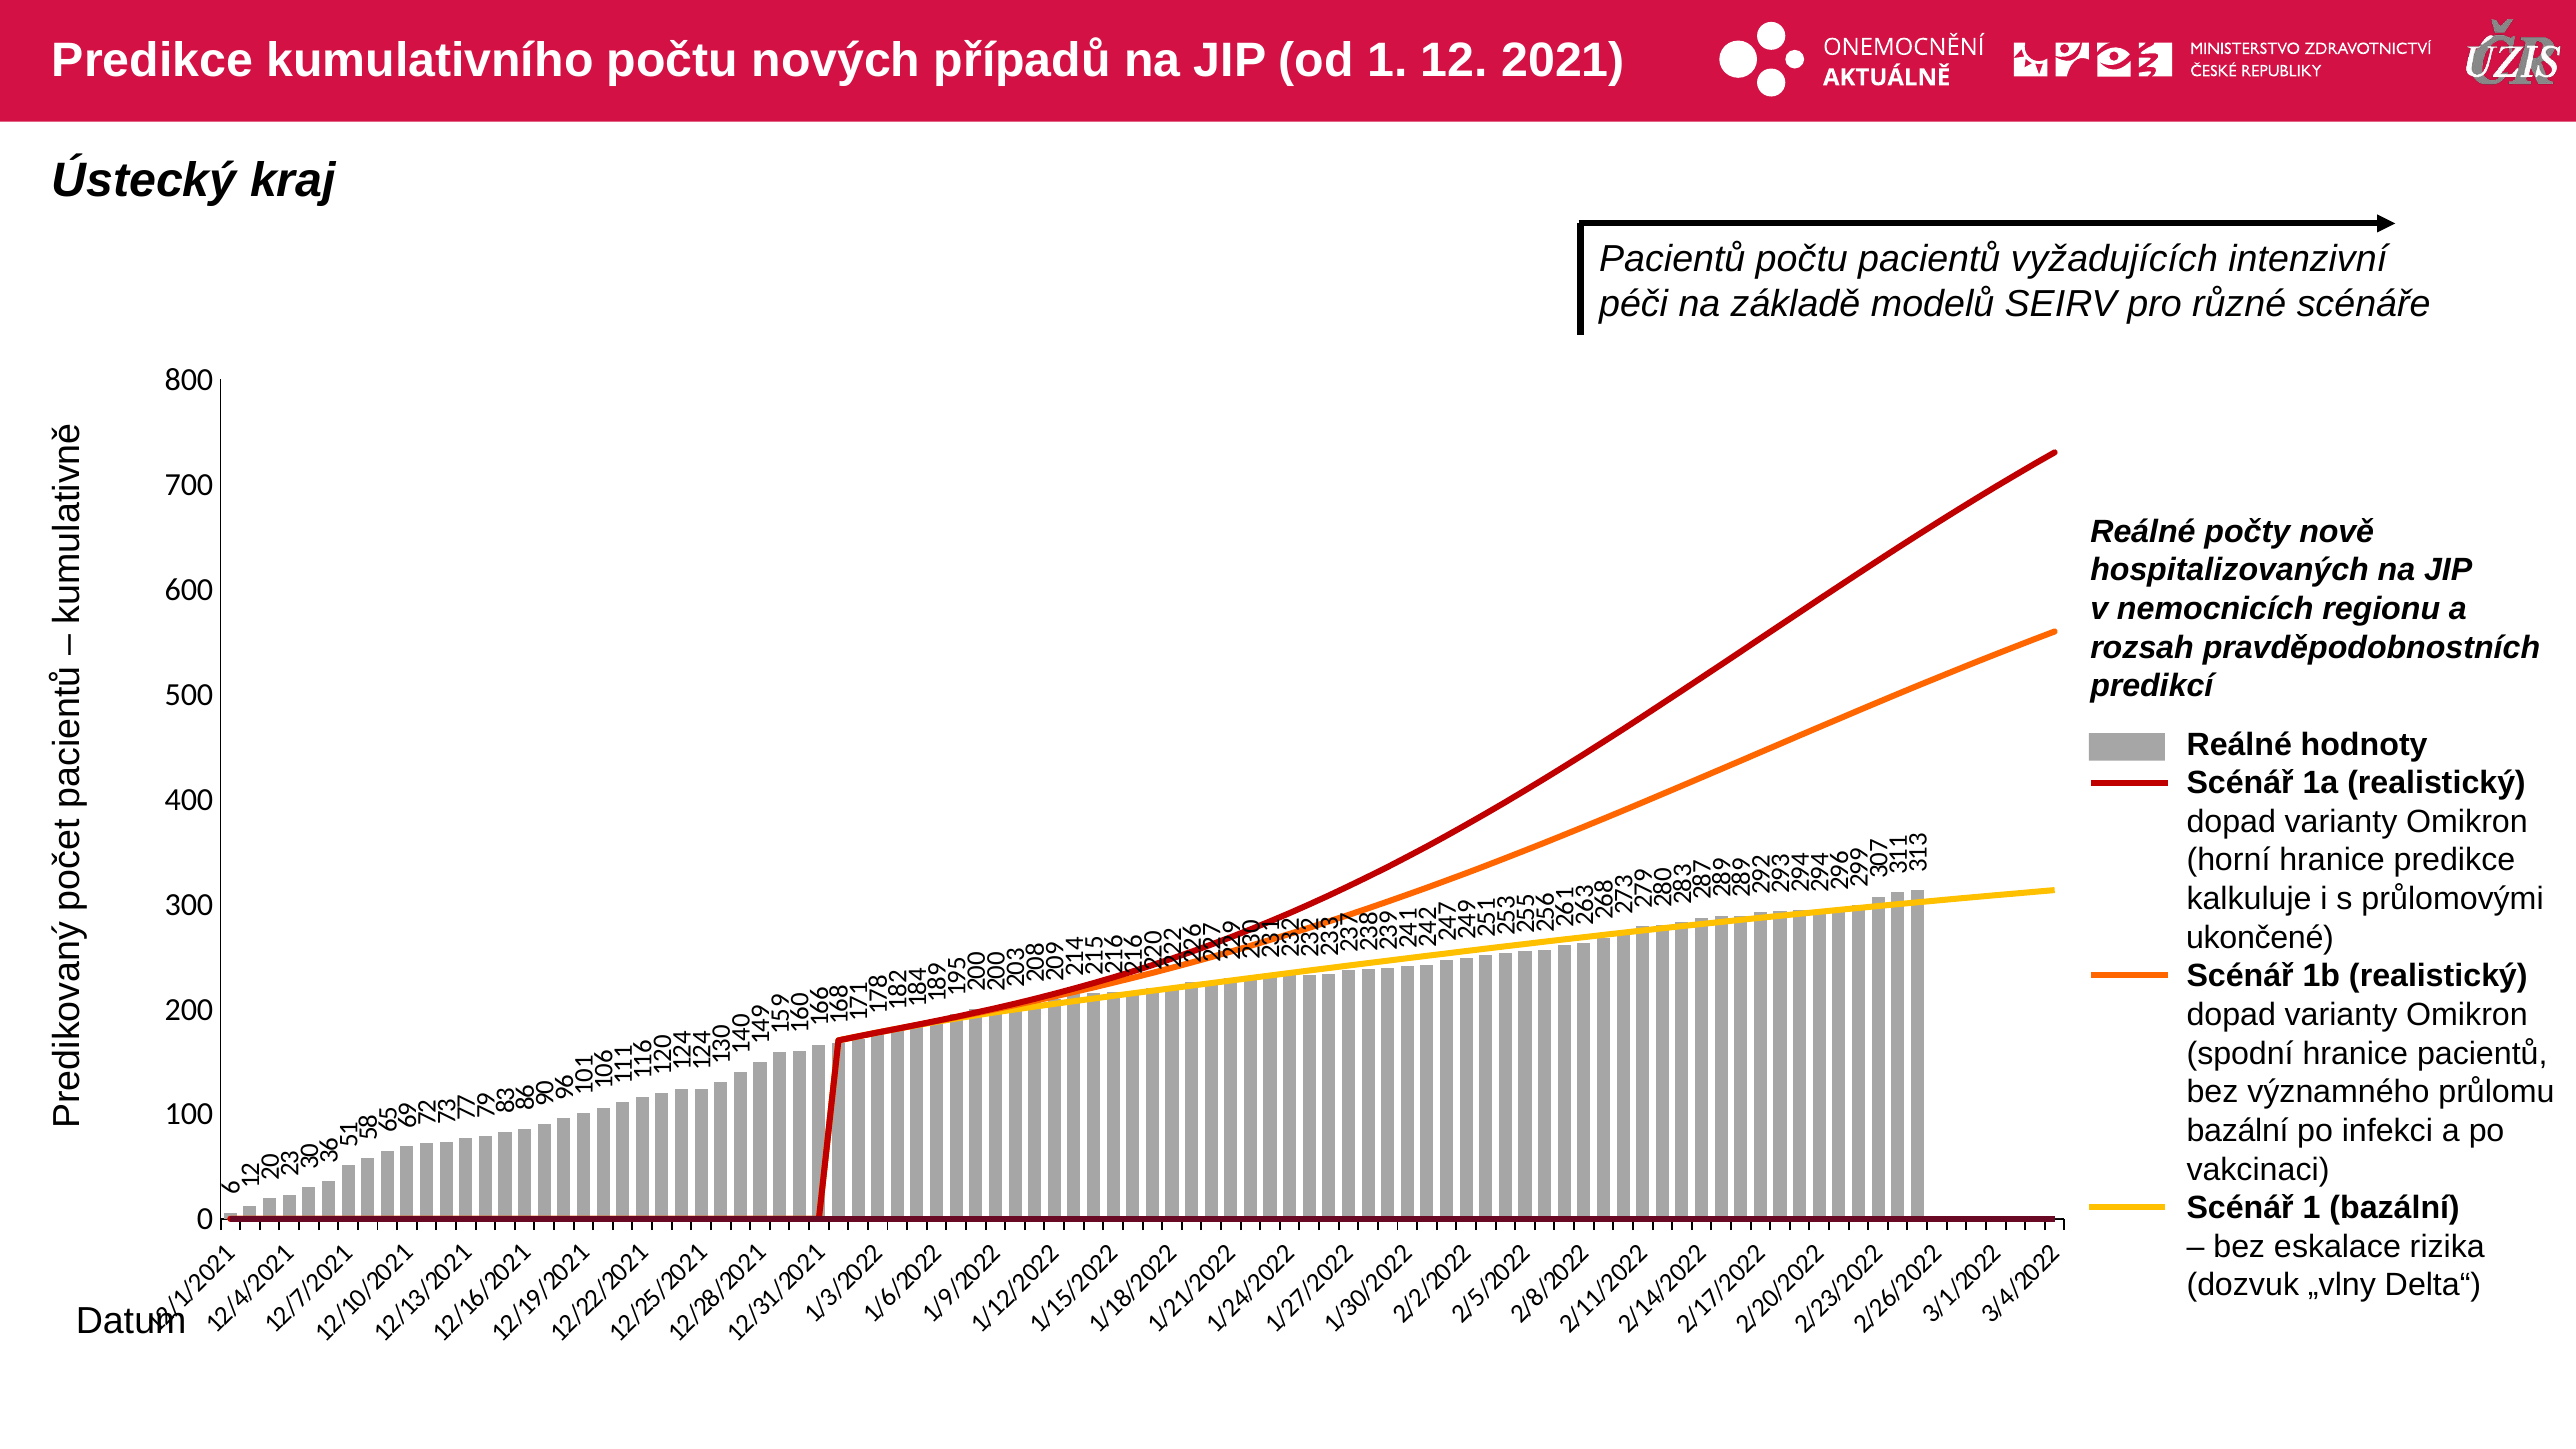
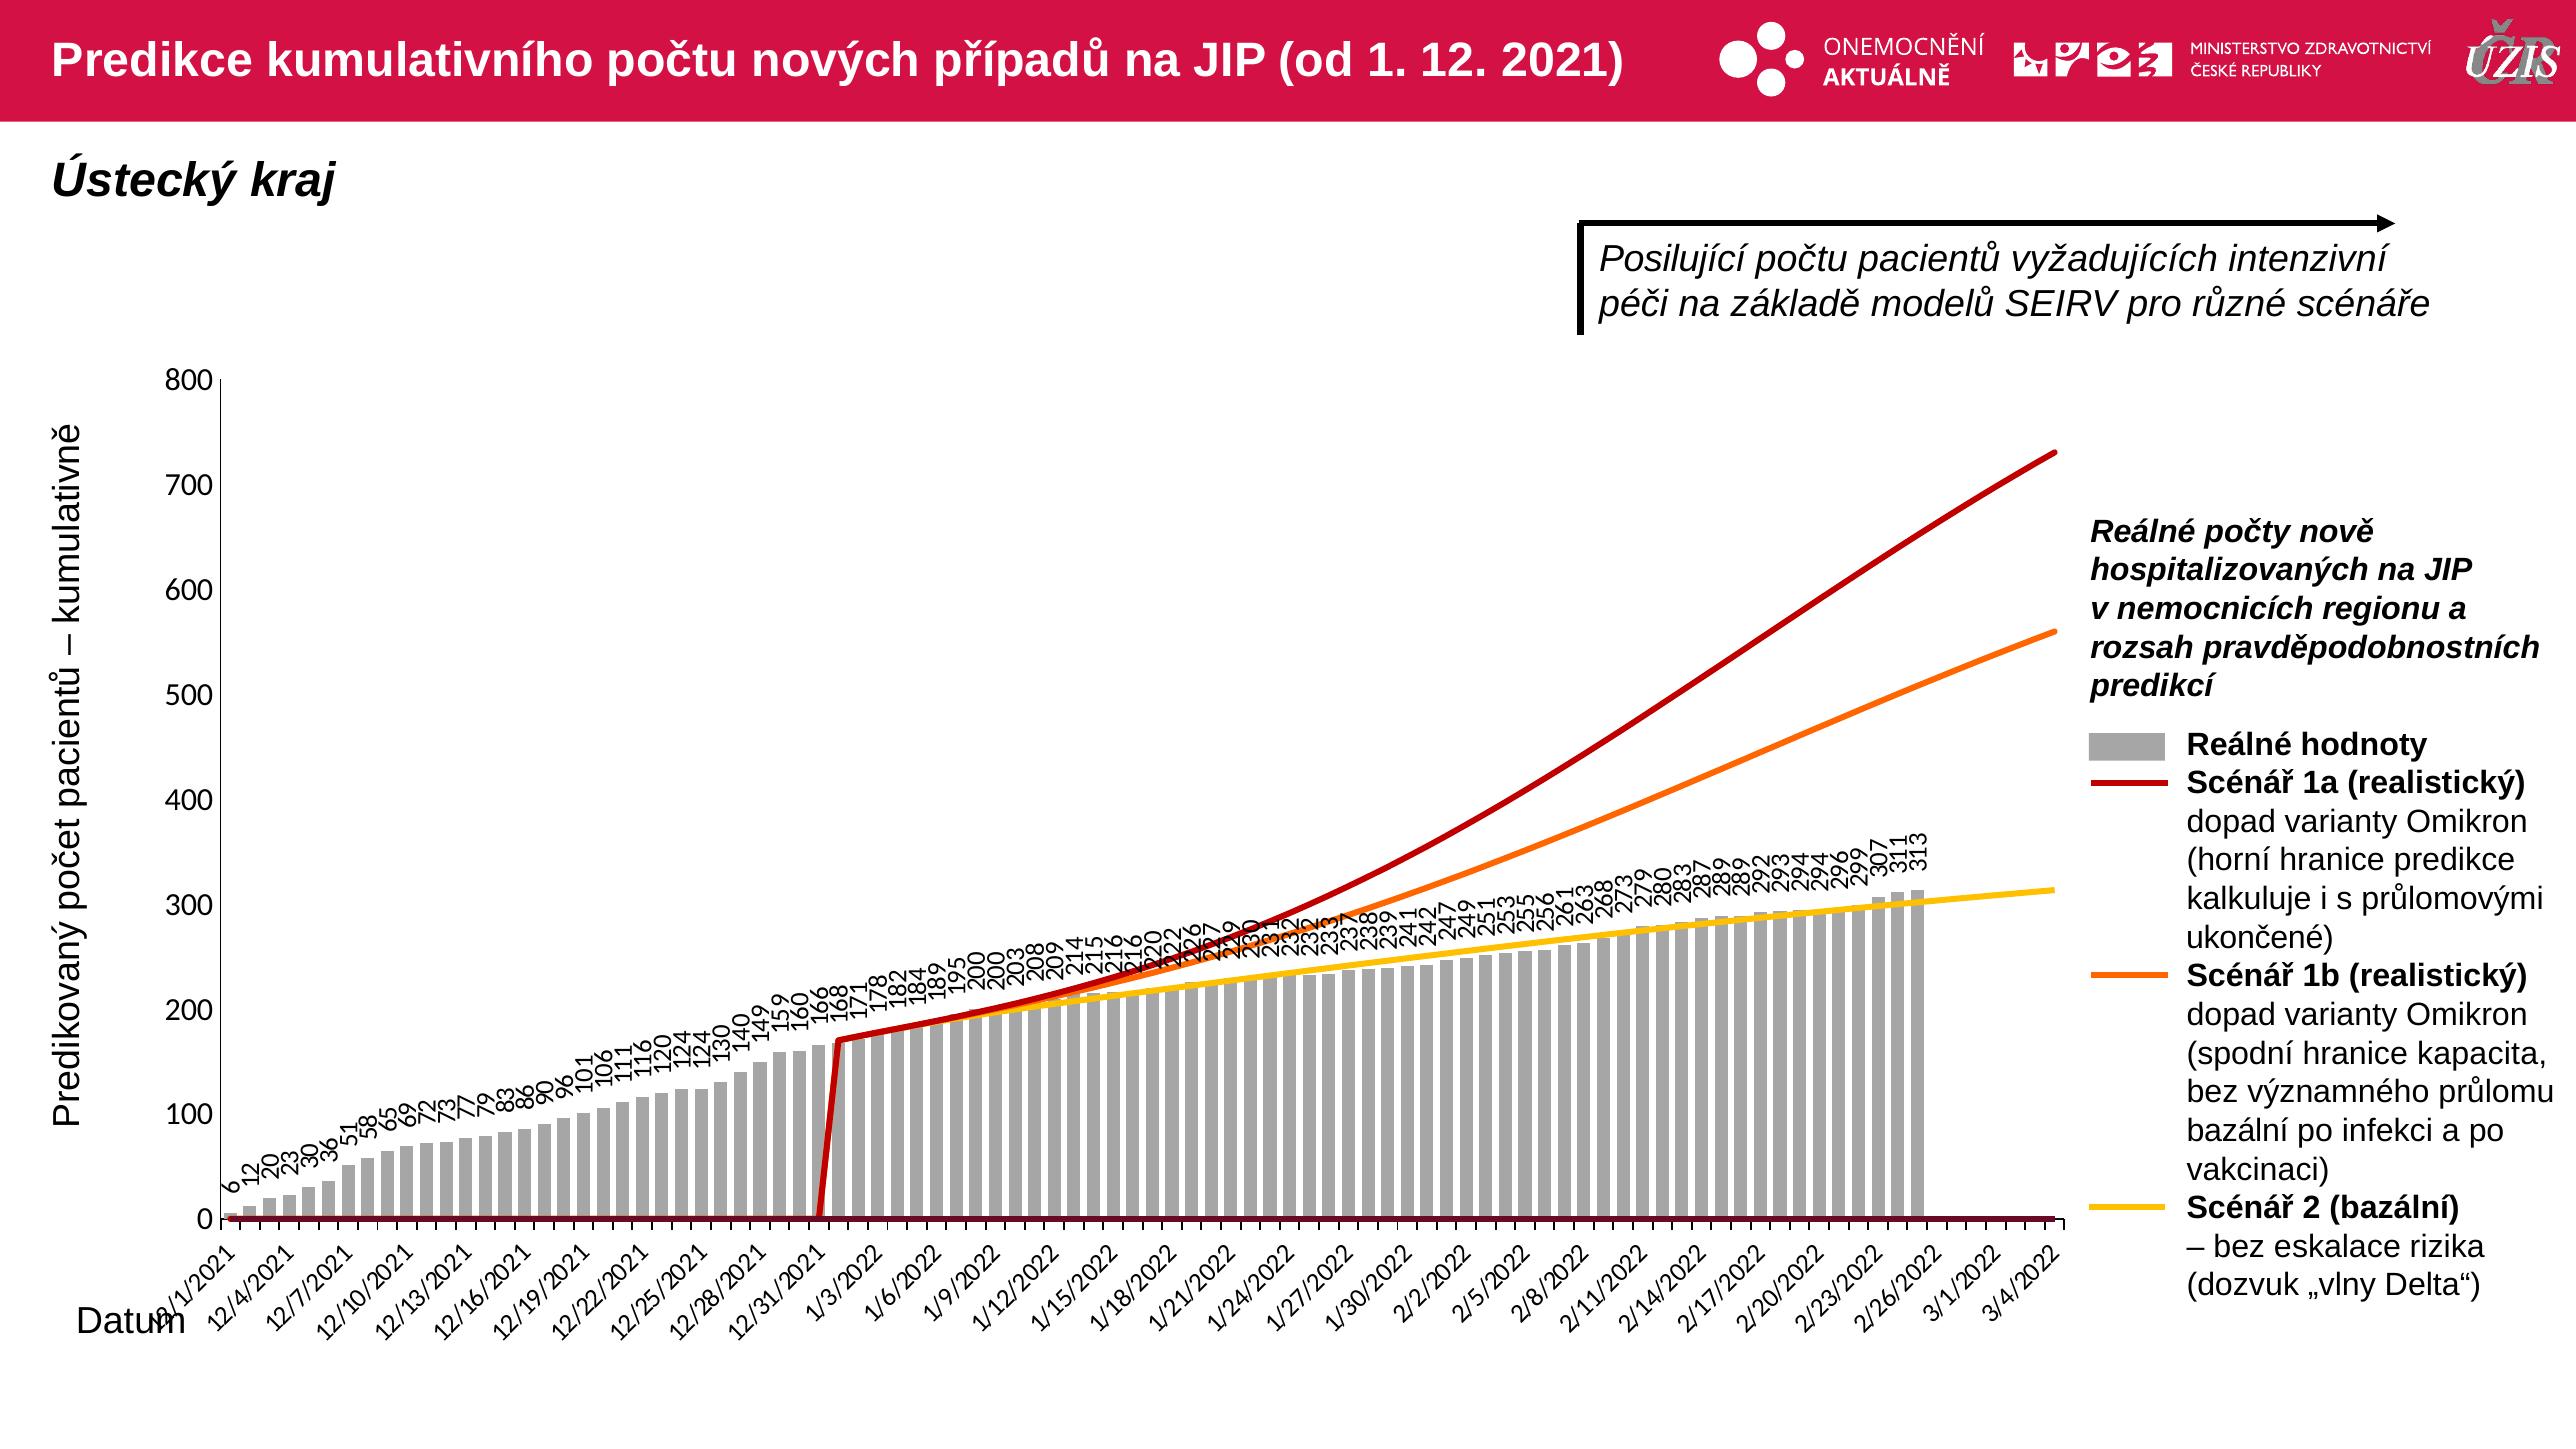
Pacientů at (1672, 259): Pacientů -> Posilující
hranice pacientů: pacientů -> kapacita
Scénář 1: 1 -> 2
